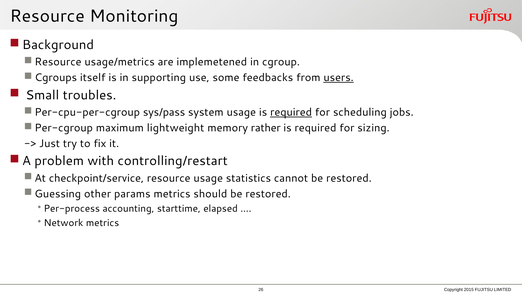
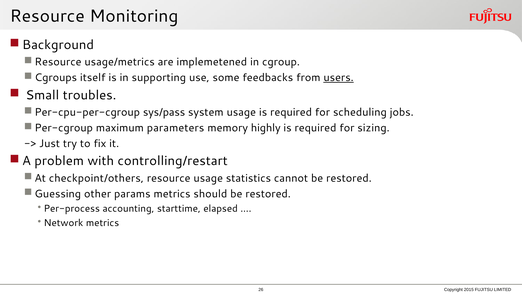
required at (291, 112) underline: present -> none
lightweight: lightweight -> parameters
rather: rather -> highly
checkpoint/service: checkpoint/service -> checkpoint/others
